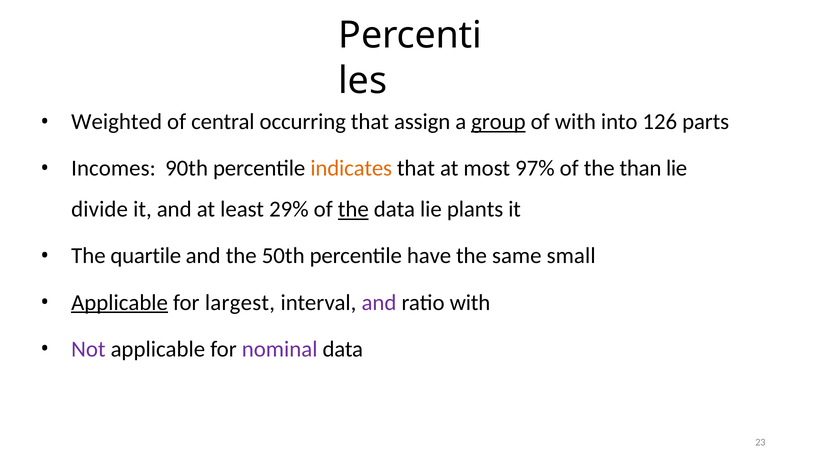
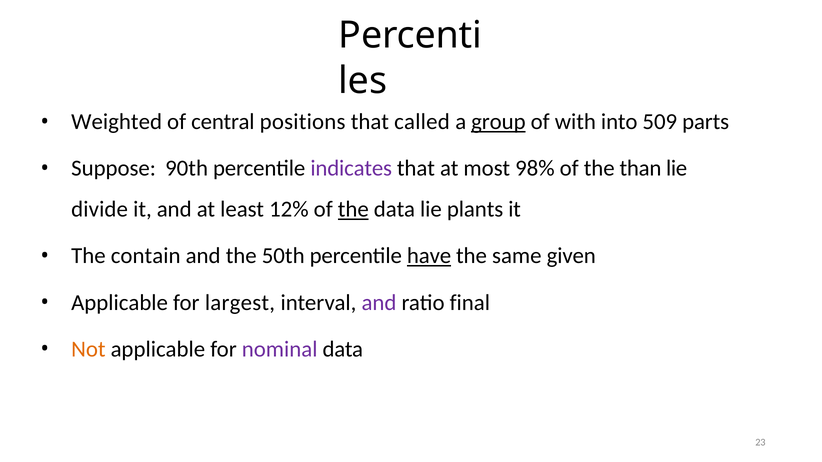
occurring: occurring -> positions
assign: assign -> called
126: 126 -> 509
Incomes: Incomes -> Suppose
indicates colour: orange -> purple
97%: 97% -> 98%
29%: 29% -> 12%
quartile: quartile -> contain
have underline: none -> present
small: small -> given
Applicable at (120, 303) underline: present -> none
ratio with: with -> final
Not colour: purple -> orange
